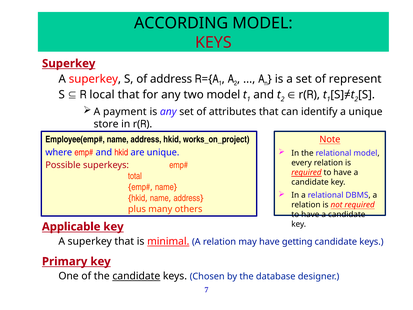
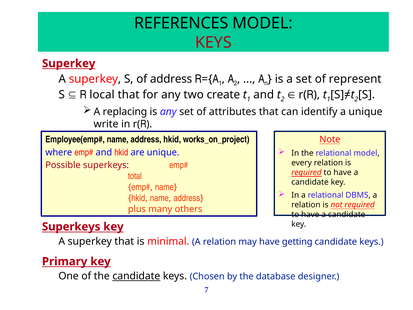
ACCORDING: ACCORDING -> REFERENCES
two model: model -> create
payment: payment -> replacing
store: store -> write
Applicable at (71, 227): Applicable -> Superkeys
minimal underline: present -> none
